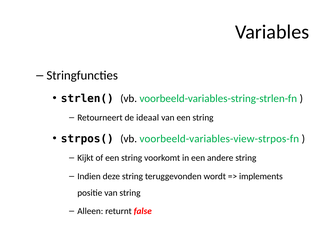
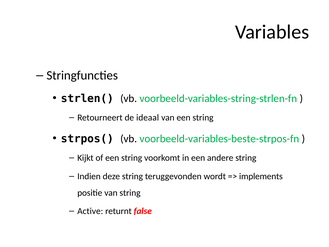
voorbeeld-variables-view-strpos-fn: voorbeeld-variables-view-strpos-fn -> voorbeeld-variables-beste-strpos-fn
Alleen: Alleen -> Active
